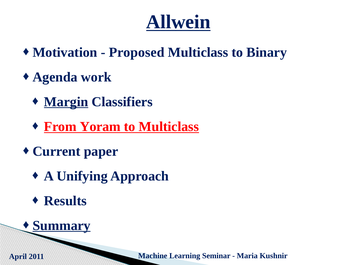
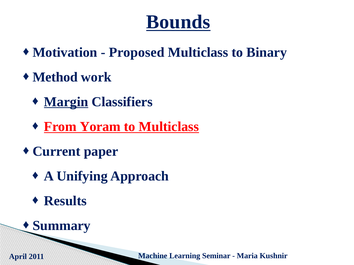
Allwein: Allwein -> Bounds
Agenda: Agenda -> Method
Summary underline: present -> none
